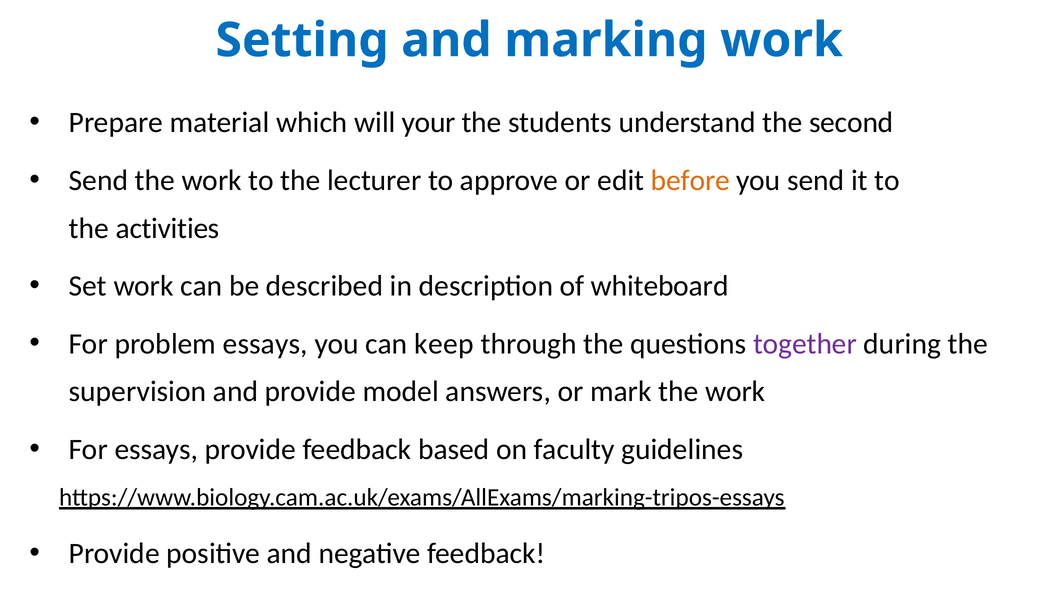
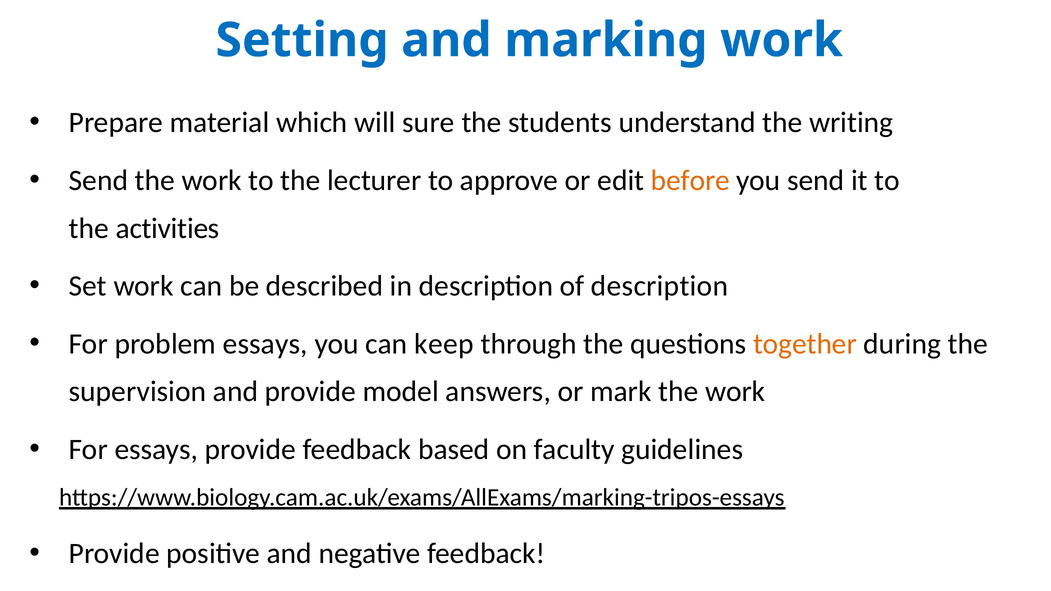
your: your -> sure
second: second -> writing
of whiteboard: whiteboard -> description
together colour: purple -> orange
